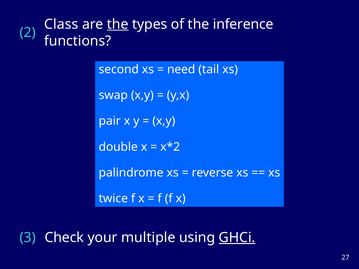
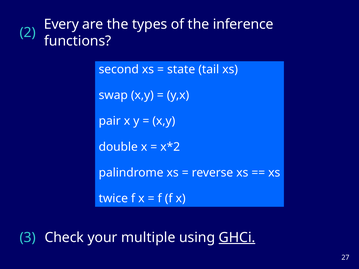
Class: Class -> Every
the at (118, 24) underline: present -> none
need: need -> state
